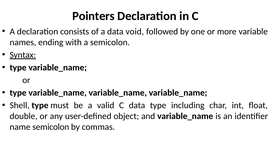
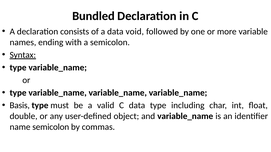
Pointers: Pointers -> Bundled
Shell: Shell -> Basis
